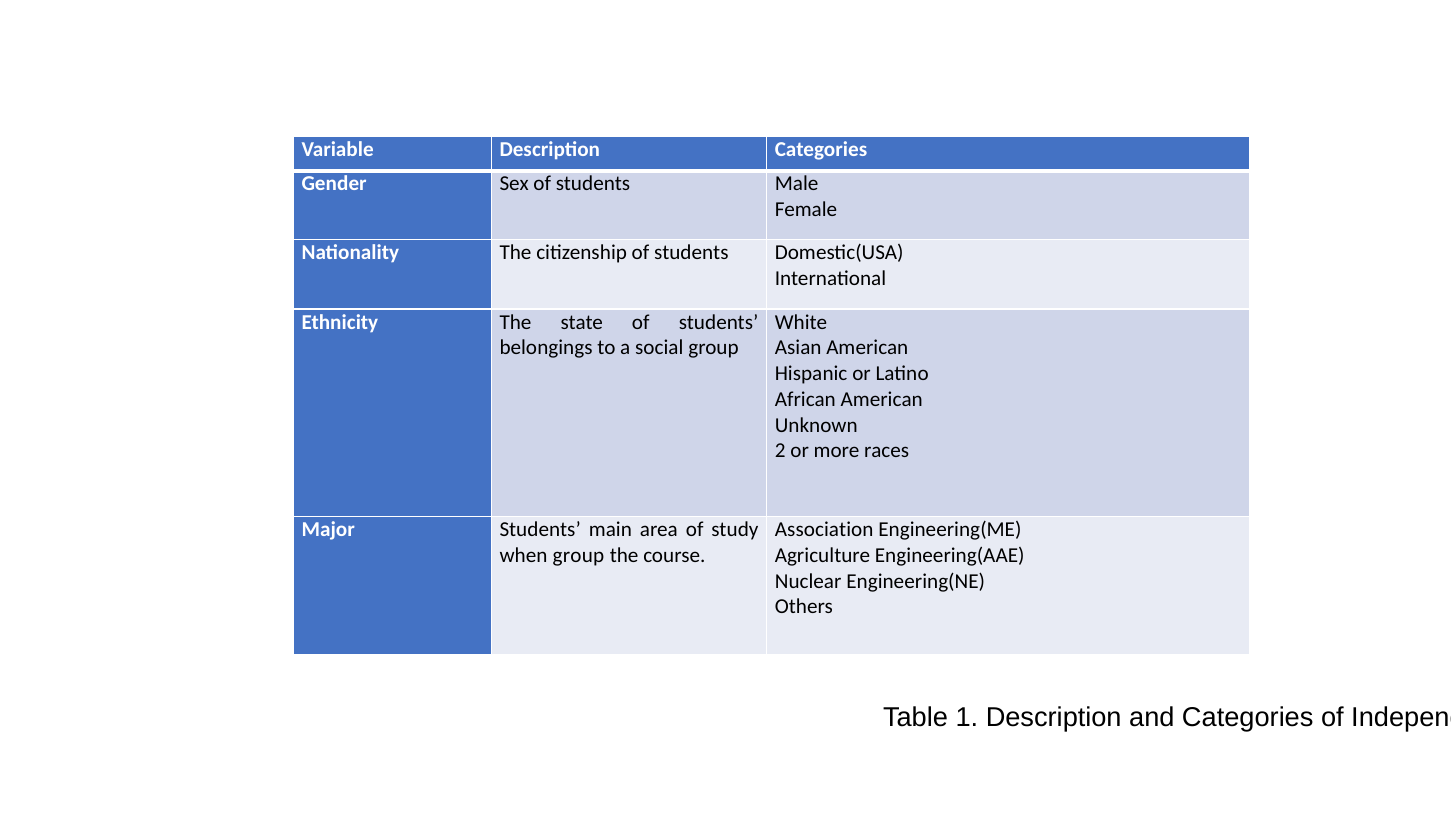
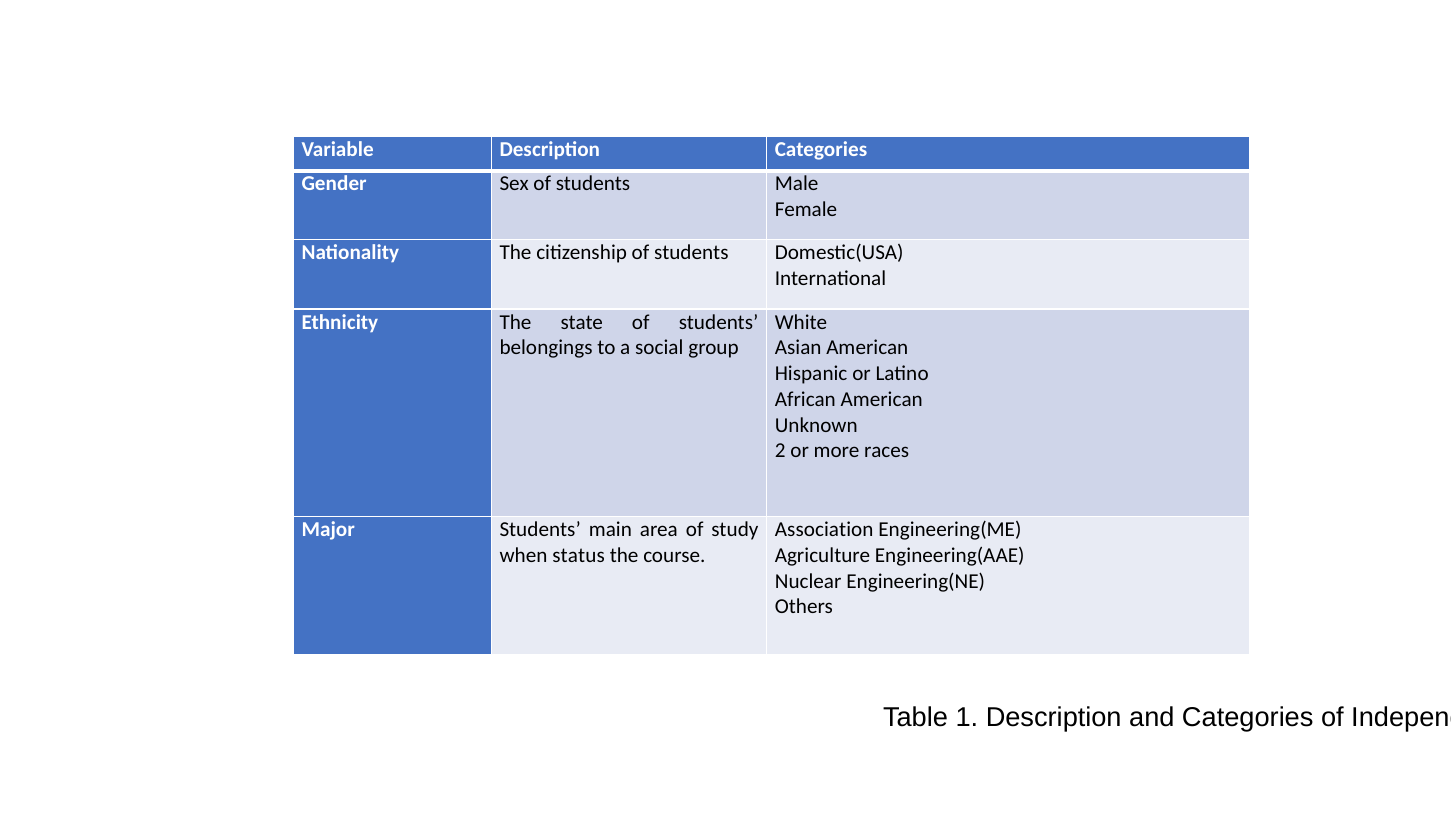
when group: group -> status
